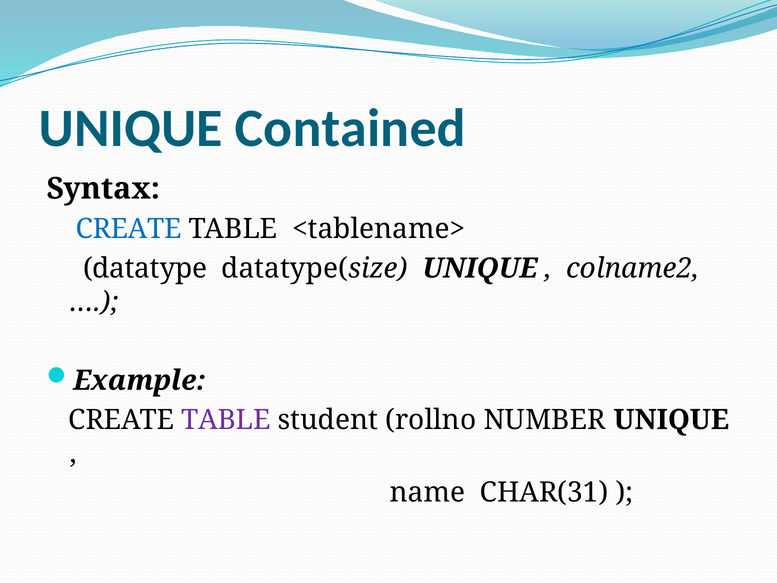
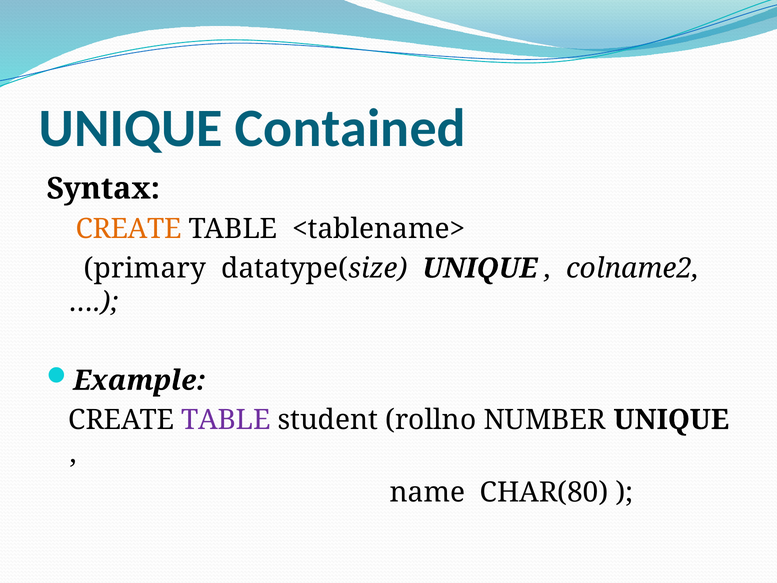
CREATE at (129, 229) colour: blue -> orange
datatype: datatype -> primary
CHAR(31: CHAR(31 -> CHAR(80
